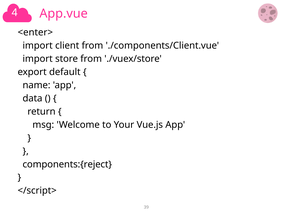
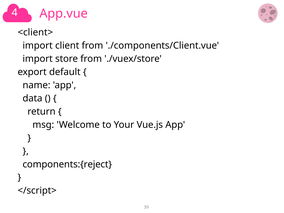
<enter>: <enter> -> <client>
